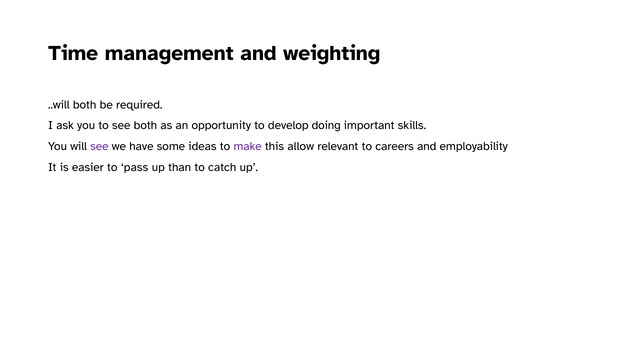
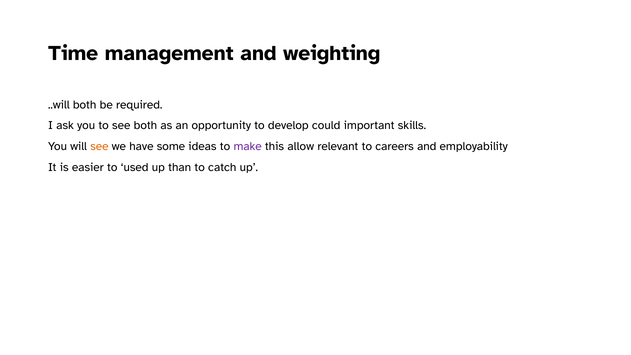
doing: doing -> could
see at (99, 146) colour: purple -> orange
pass: pass -> used
